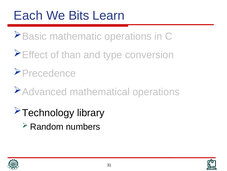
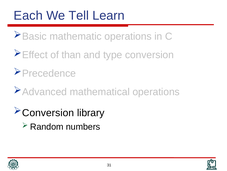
Bits: Bits -> Tell
Technology at (48, 112): Technology -> Conversion
